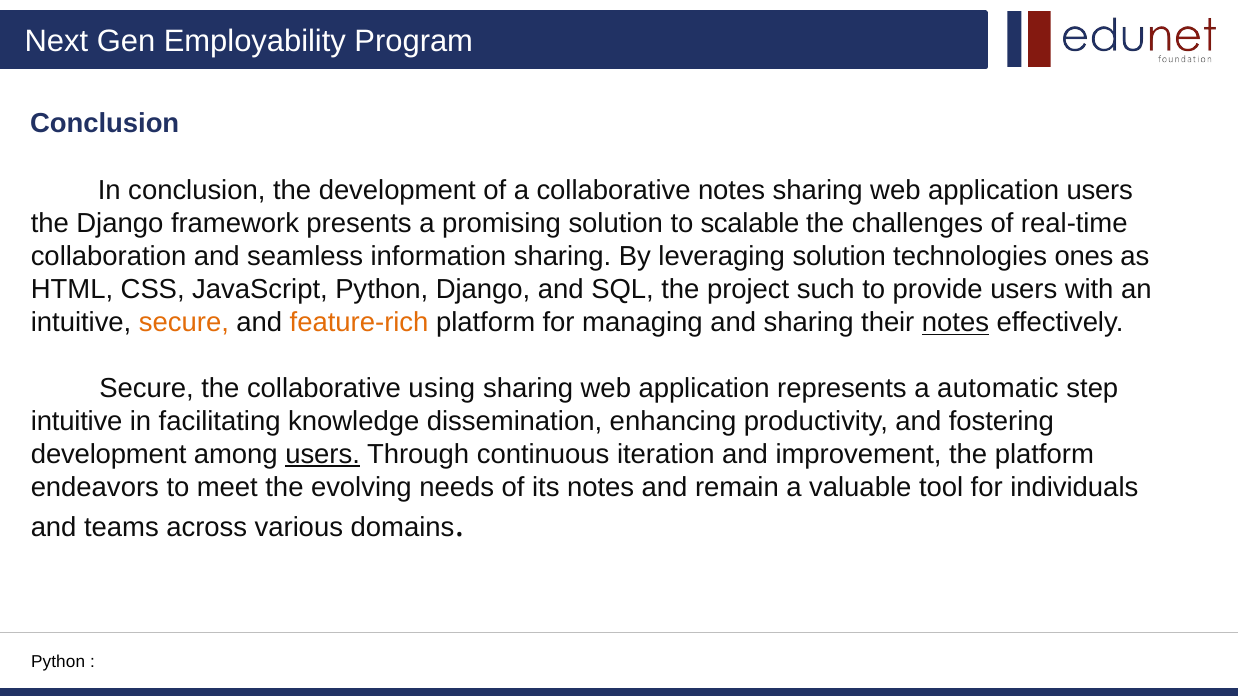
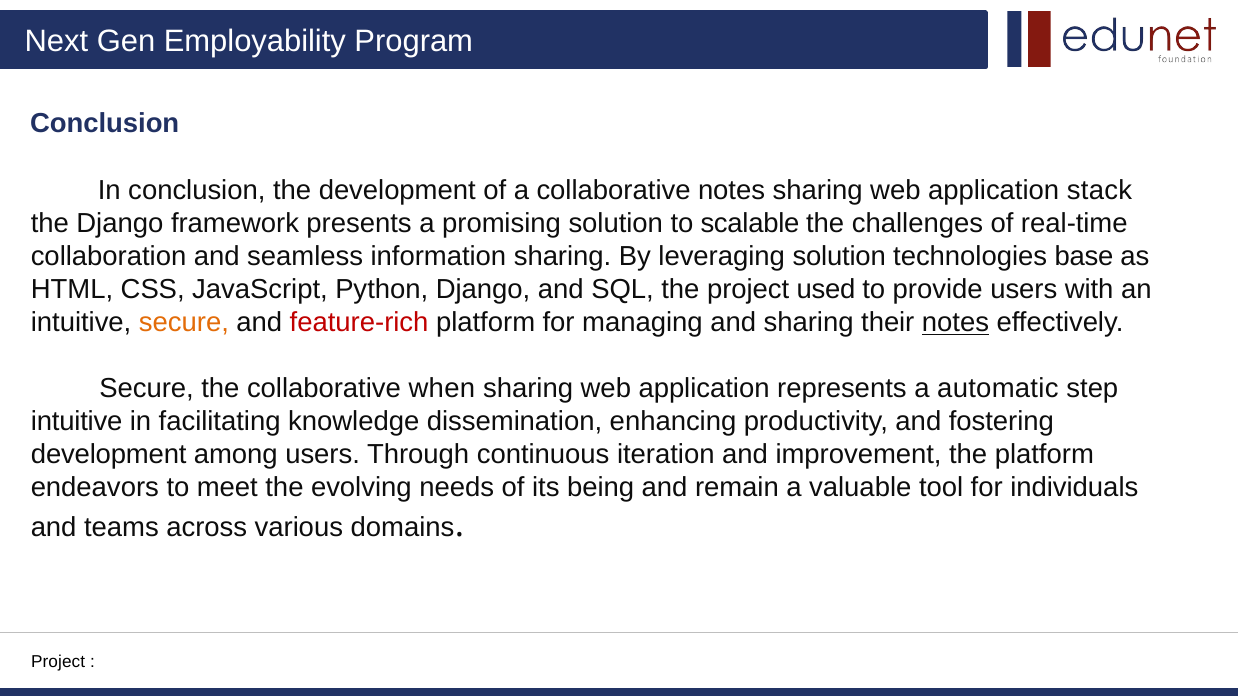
application users: users -> stack
ones: ones -> base
such: such -> used
feature-rich colour: orange -> red
using: using -> when
users at (323, 455) underline: present -> none
its notes: notes -> being
Python at (58, 662): Python -> Project
